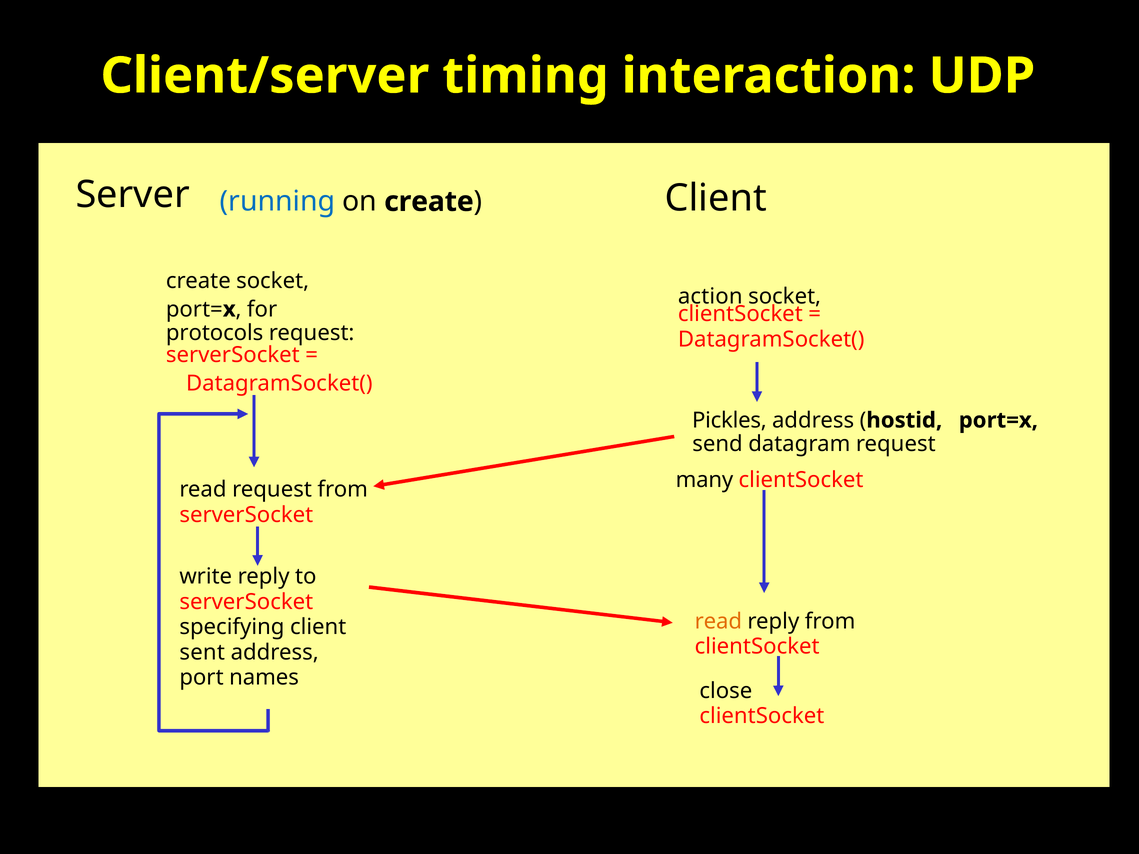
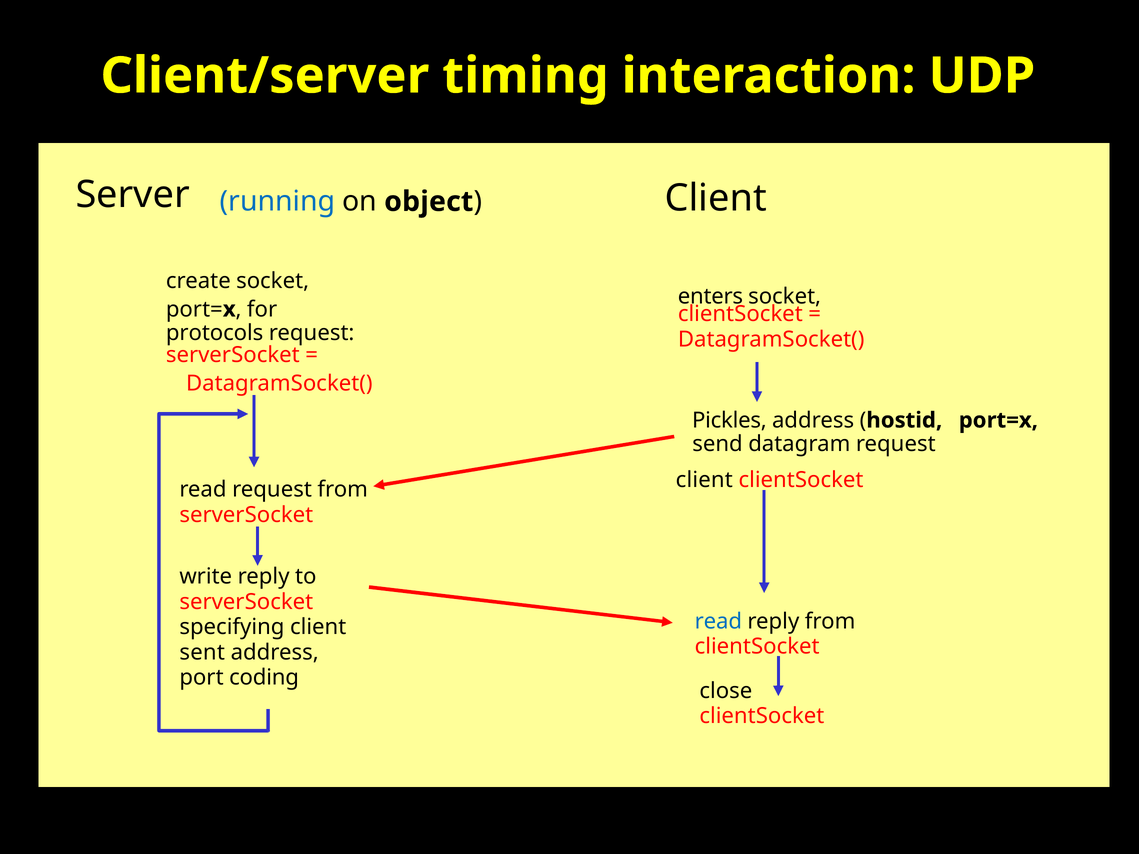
on create: create -> object
action: action -> enters
many at (704, 480): many -> client
read at (718, 621) colour: orange -> blue
names: names -> coding
